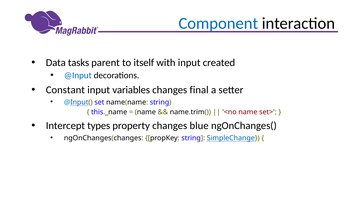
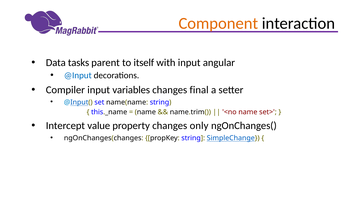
Component colour: blue -> orange
created: created -> angular
Constant: Constant -> Compiler
types: types -> value
blue: blue -> only
